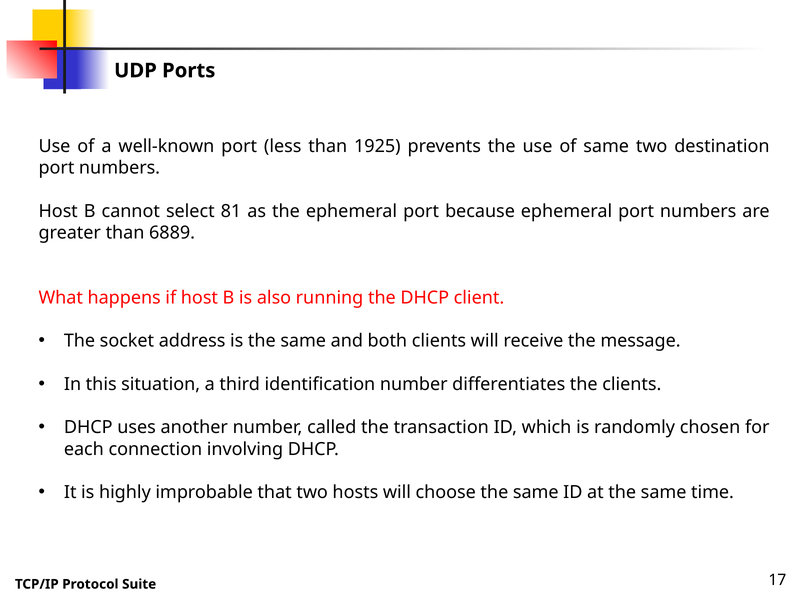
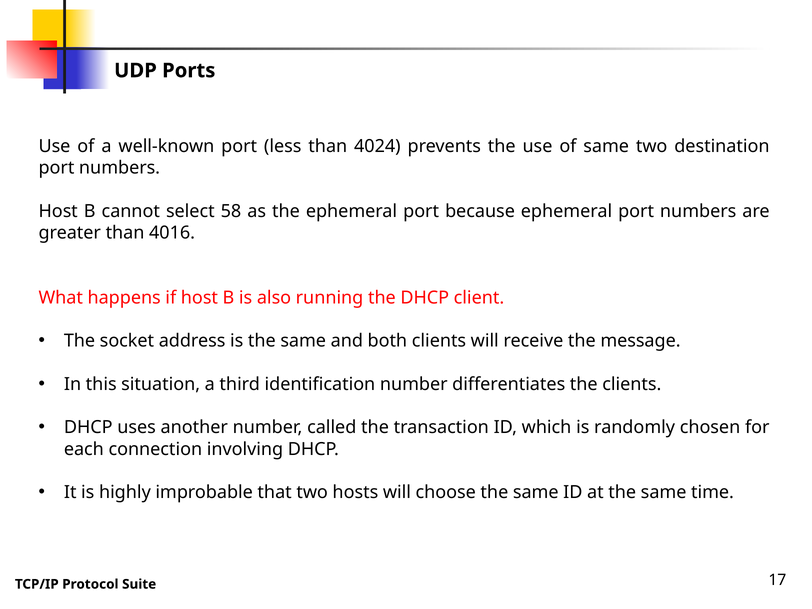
1925: 1925 -> 4024
81: 81 -> 58
6889: 6889 -> 4016
